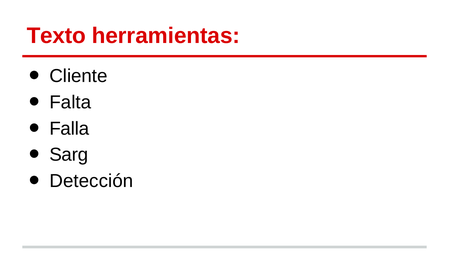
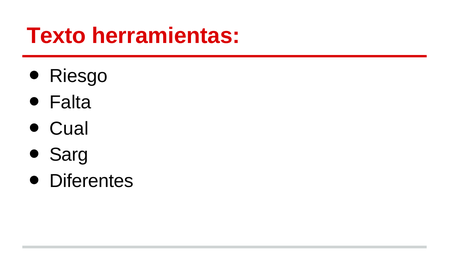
Cliente: Cliente -> Riesgo
Falla: Falla -> Cual
Detección: Detección -> Diferentes
